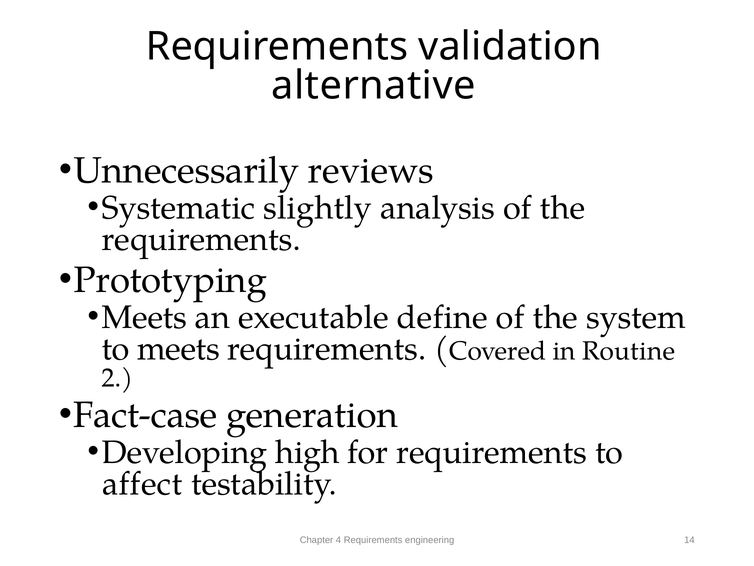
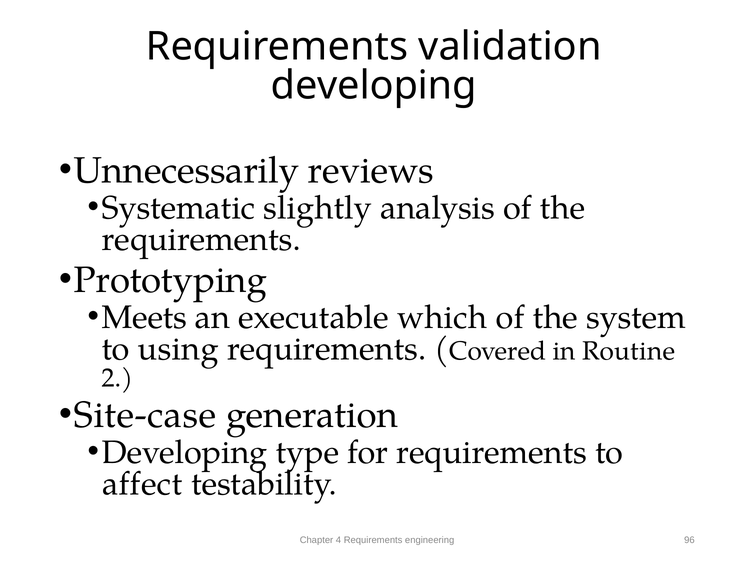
alternative at (374, 85): alternative -> developing
define: define -> which
to meets: meets -> using
Fact-case: Fact-case -> Site-case
high: high -> type
14: 14 -> 96
